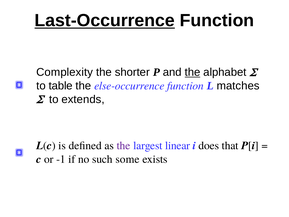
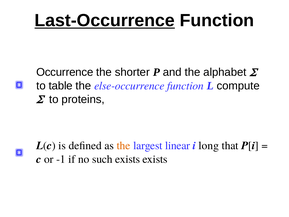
Complexity: Complexity -> Occurrence
the at (193, 72) underline: present -> none
matches: matches -> compute
extends: extends -> proteins
the at (123, 145) colour: purple -> orange
does: does -> long
such some: some -> exists
